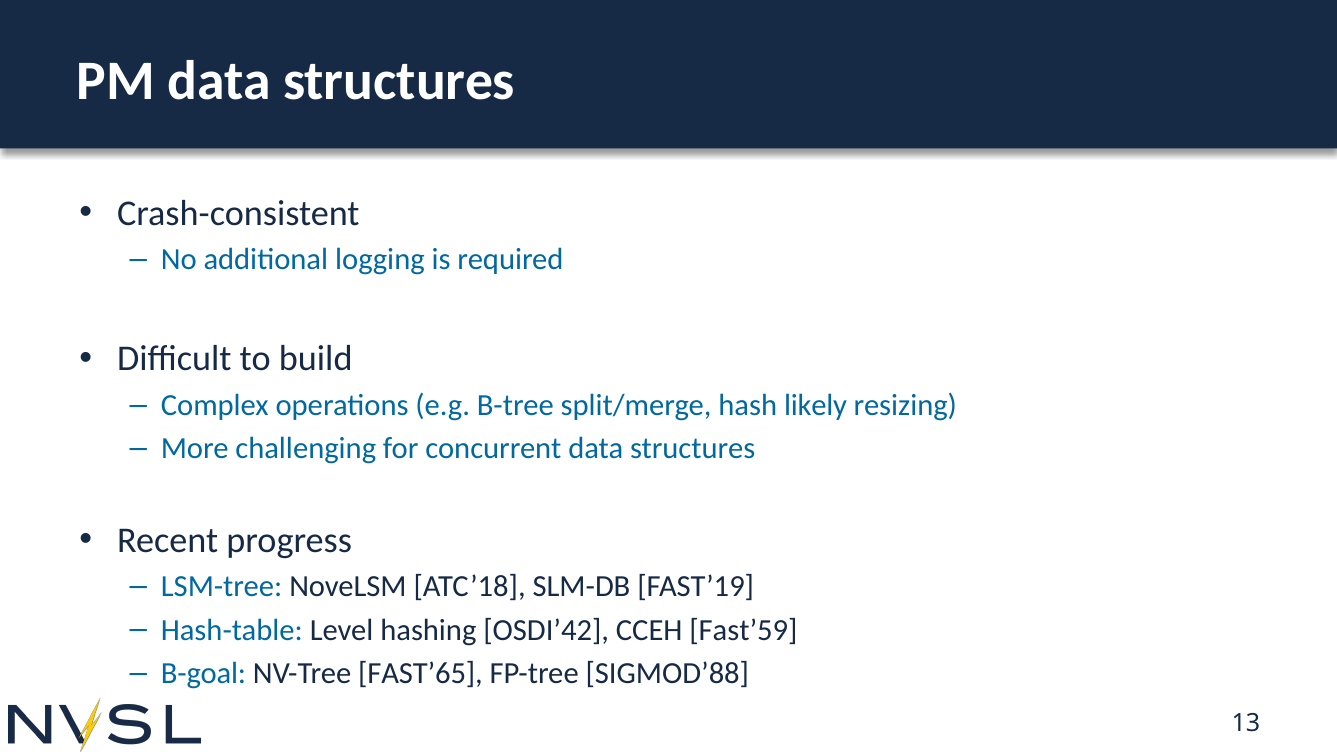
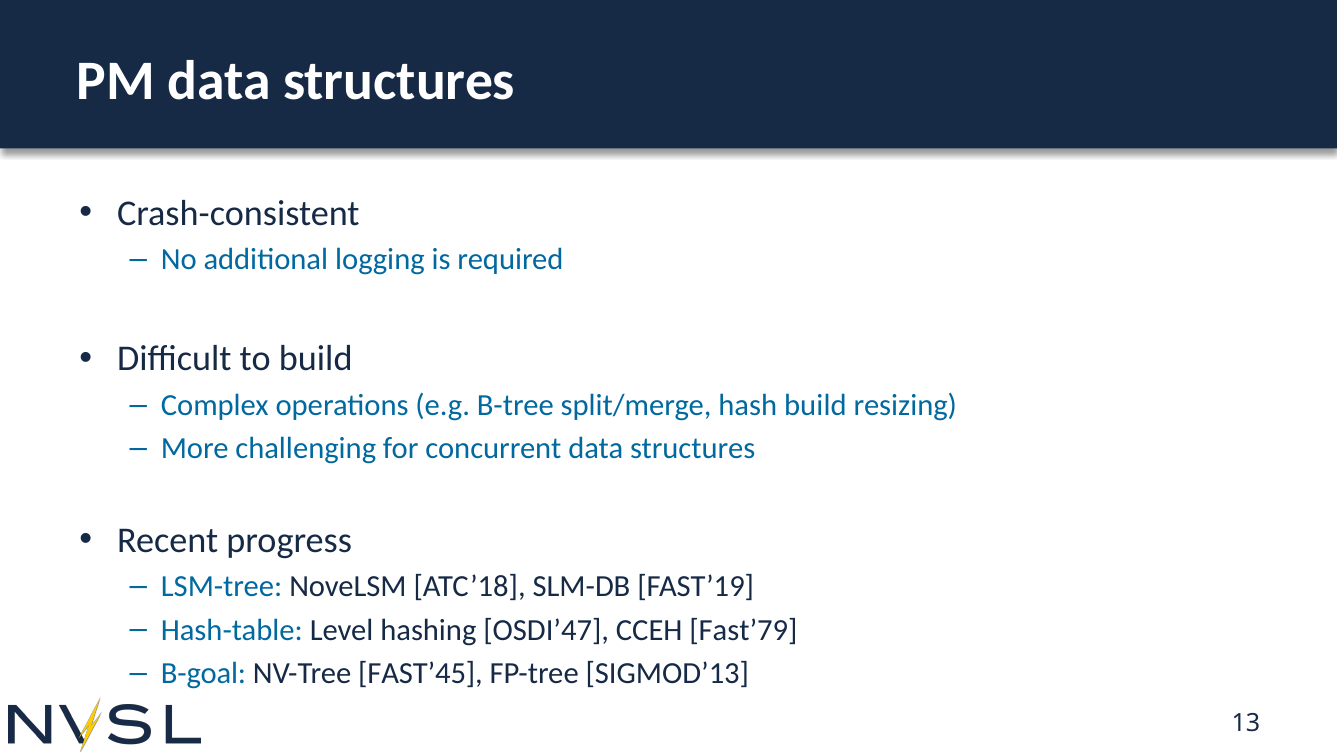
hash likely: likely -> build
OSDI’42: OSDI’42 -> OSDI’47
Fast’59: Fast’59 -> Fast’79
FAST’65: FAST’65 -> FAST’45
SIGMOD’88: SIGMOD’88 -> SIGMOD’13
